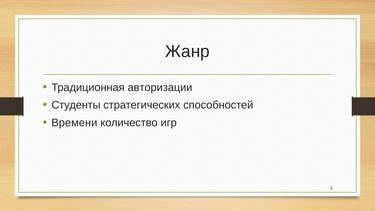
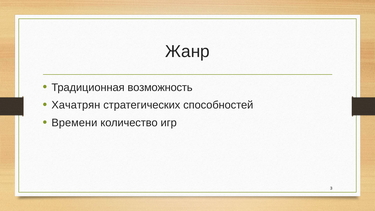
авторизации: авторизации -> возможность
Студенты: Студенты -> Хачатрян
